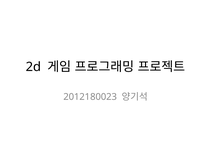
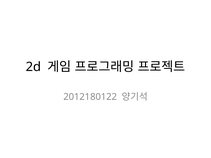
2012180023: 2012180023 -> 2012180122
